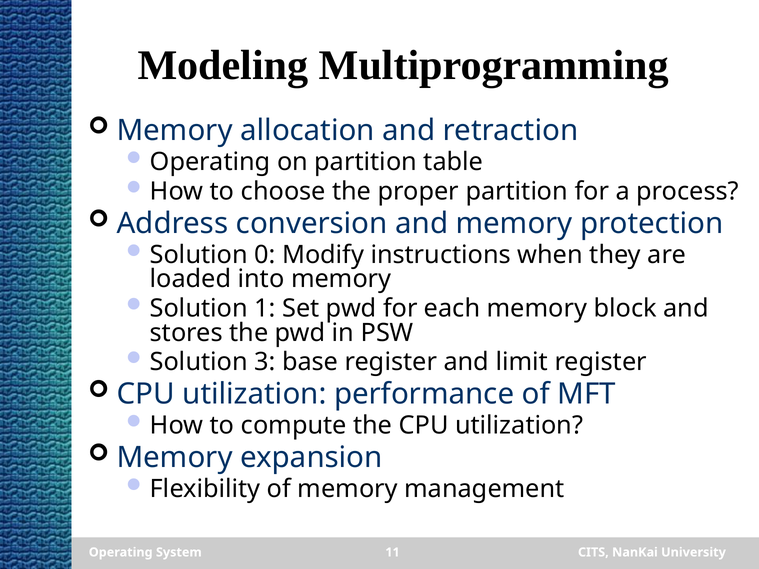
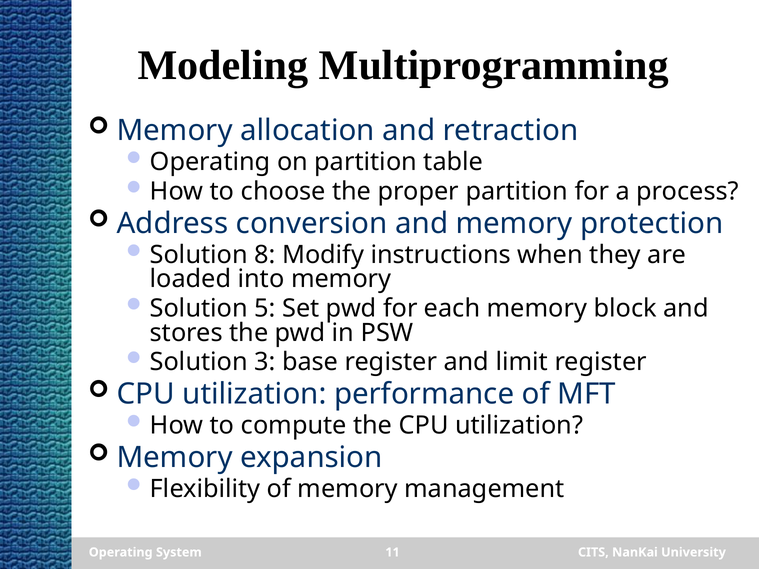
0: 0 -> 8
1: 1 -> 5
